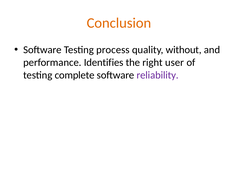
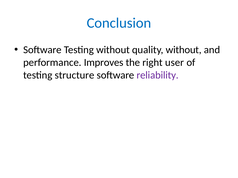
Conclusion colour: orange -> blue
Testing process: process -> without
Identifies: Identifies -> Improves
complete: complete -> structure
